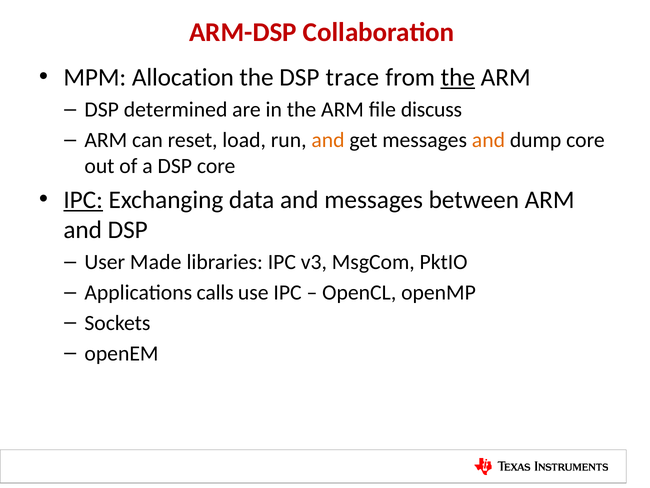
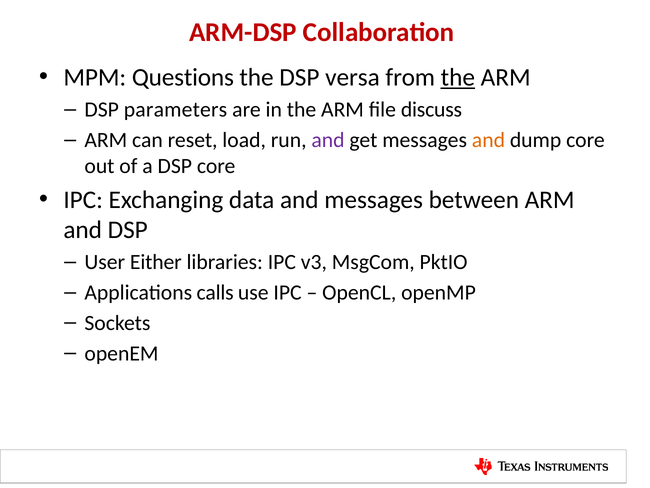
Allocation: Allocation -> Questions
trace: trace -> versa
determined: determined -> parameters
and at (328, 140) colour: orange -> purple
IPC at (83, 199) underline: present -> none
Made: Made -> Either
